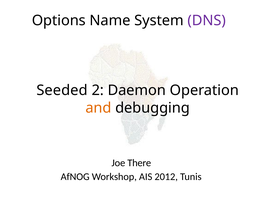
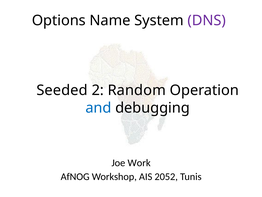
Daemon: Daemon -> Random
and colour: orange -> blue
There: There -> Work
2012: 2012 -> 2052
